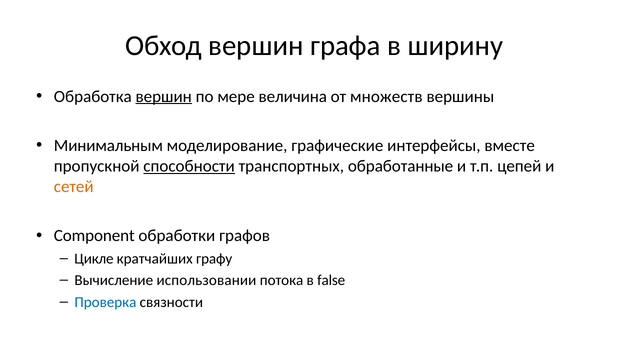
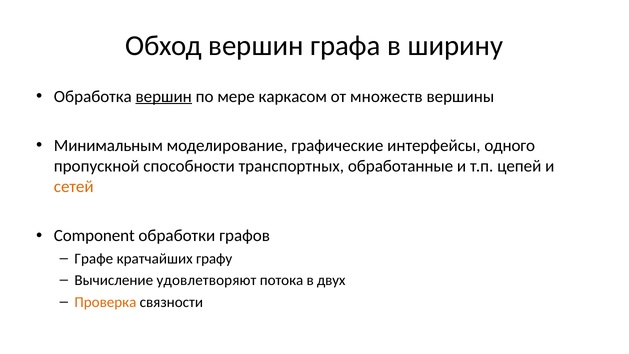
величина: величина -> каркасом
вместе: вместе -> одного
способности underline: present -> none
Цикле: Цикле -> Графе
использовании: использовании -> удовлетворяют
false: false -> двух
Проверка colour: blue -> orange
